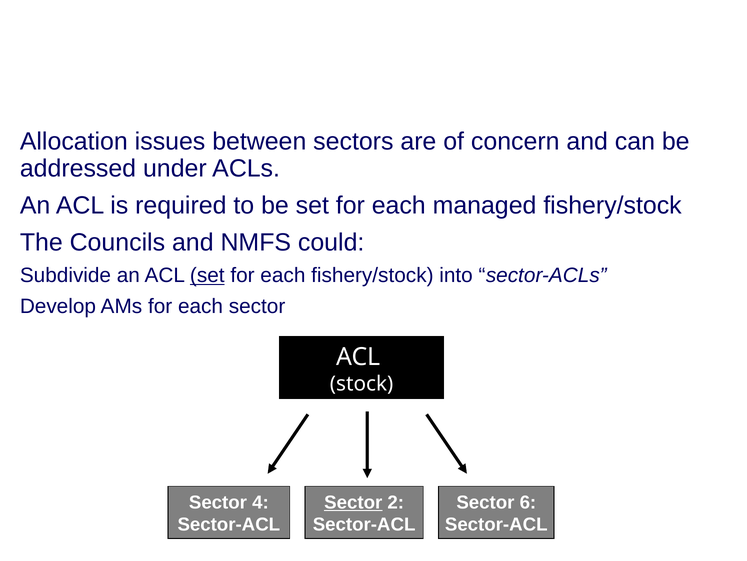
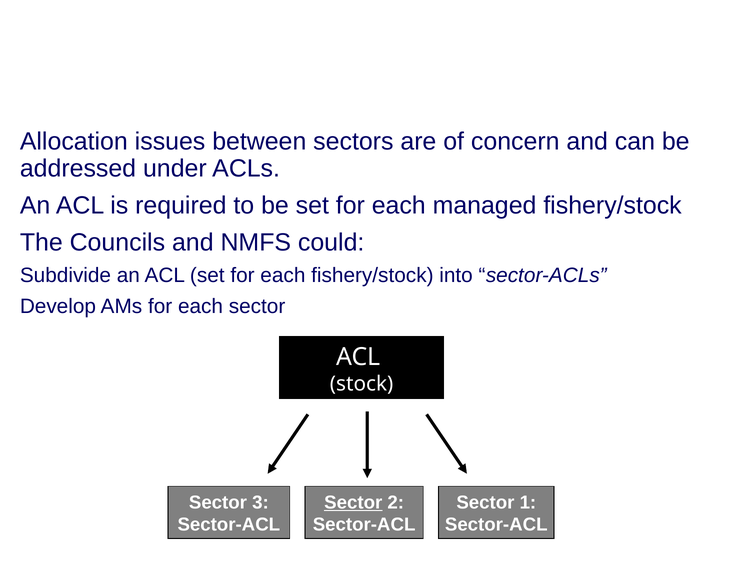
set at (207, 275) underline: present -> none
4: 4 -> 3
6: 6 -> 1
